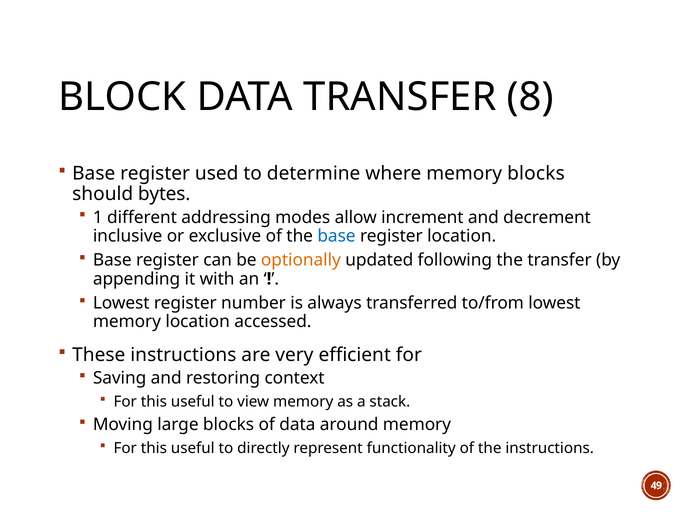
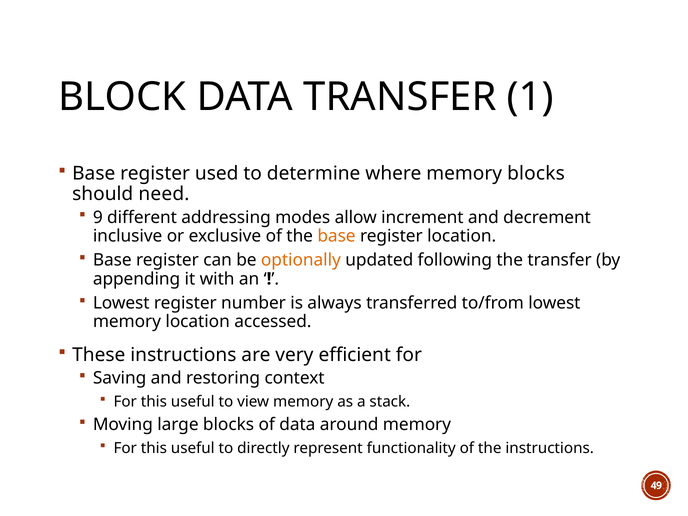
8: 8 -> 1
bytes: bytes -> need
1: 1 -> 9
base at (337, 236) colour: blue -> orange
